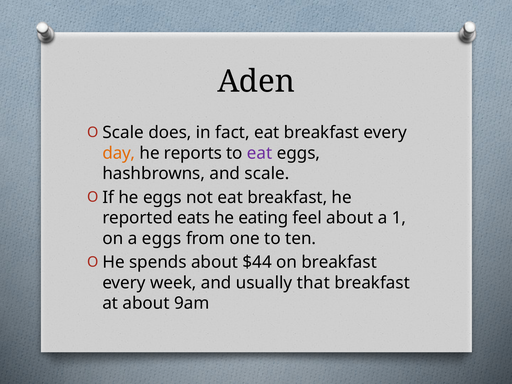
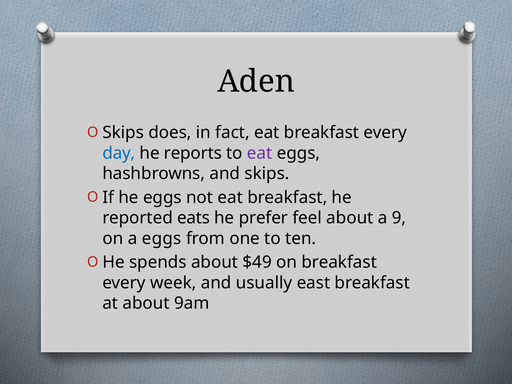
Scale at (123, 133): Scale -> Skips
day colour: orange -> blue
and scale: scale -> skips
eating: eating -> prefer
1: 1 -> 9
$44: $44 -> $49
that: that -> east
